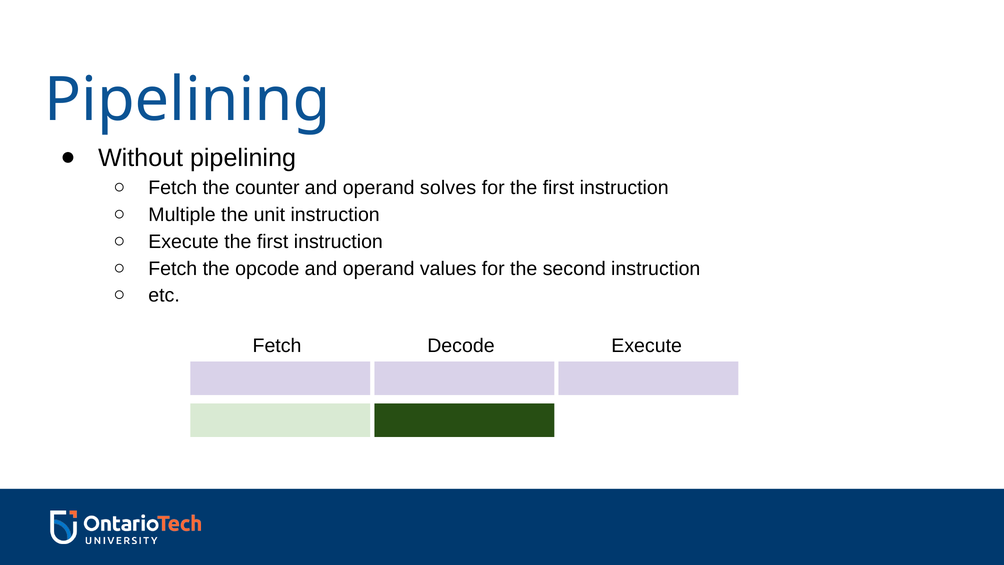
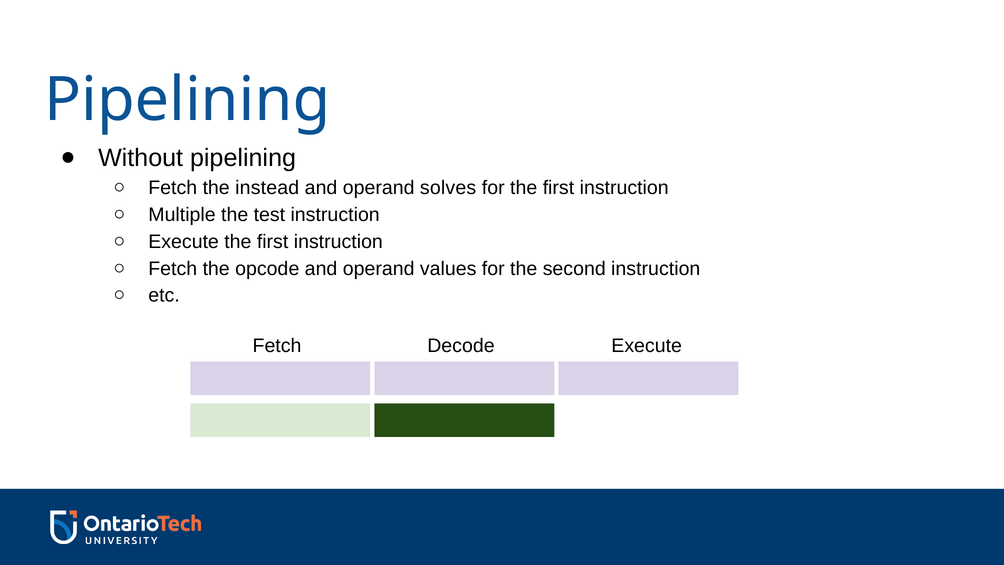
counter: counter -> instead
unit: unit -> test
